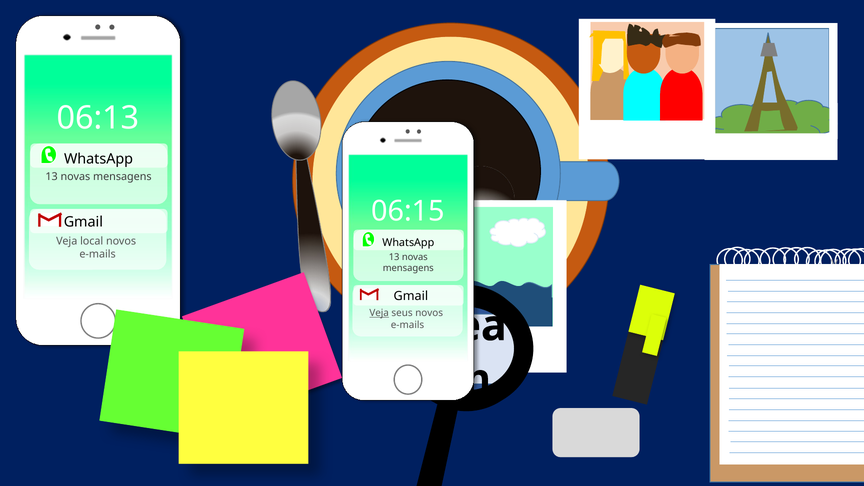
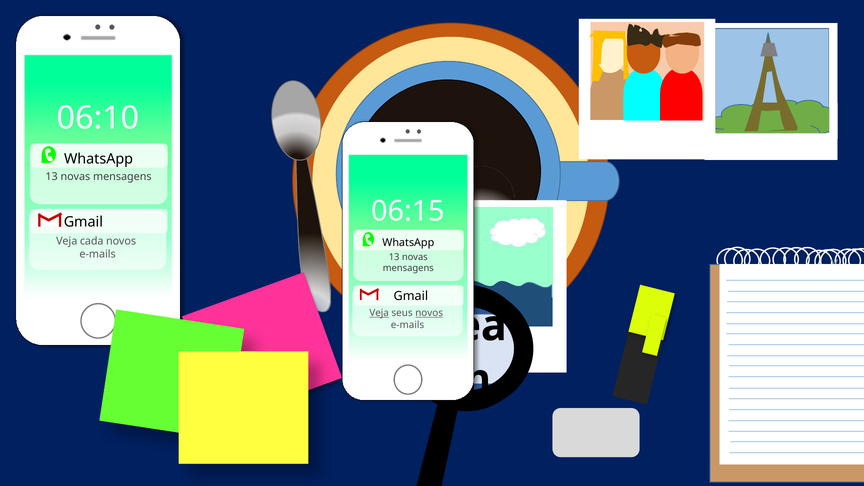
06:13: 06:13 -> 06:10
local: local -> cada
novos at (429, 313) underline: none -> present
